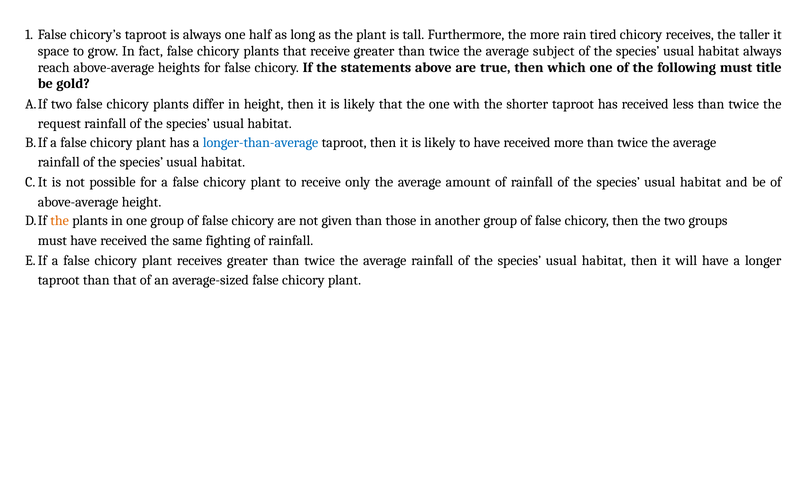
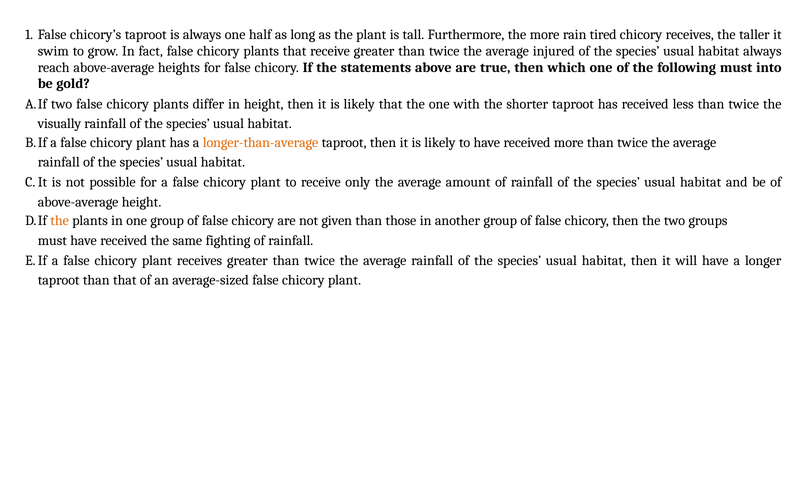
space: space -> swim
subject: subject -> injured
title: title -> into
request: request -> visually
longer-than-average colour: blue -> orange
